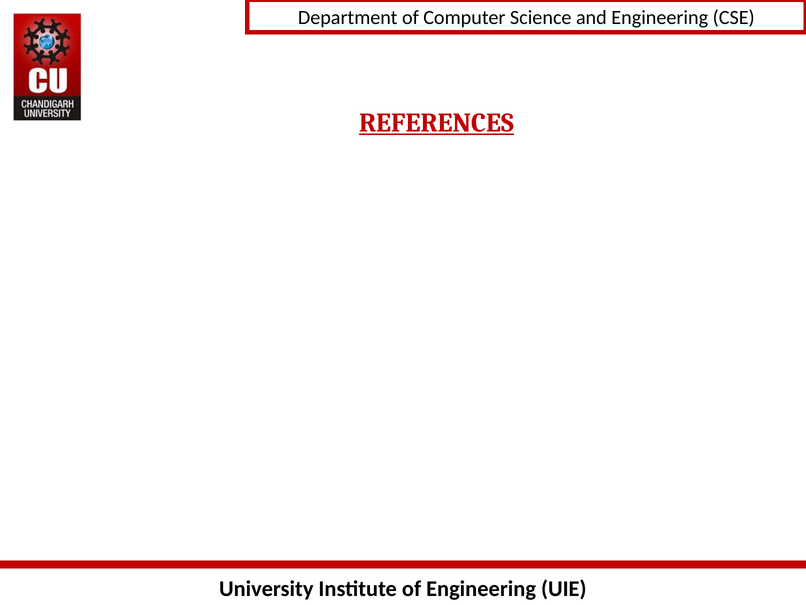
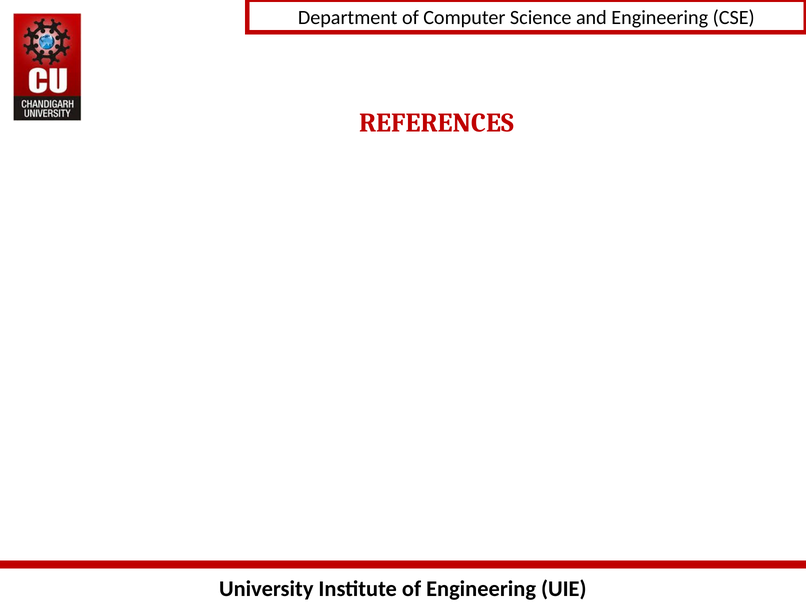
REFERENCES underline: present -> none
